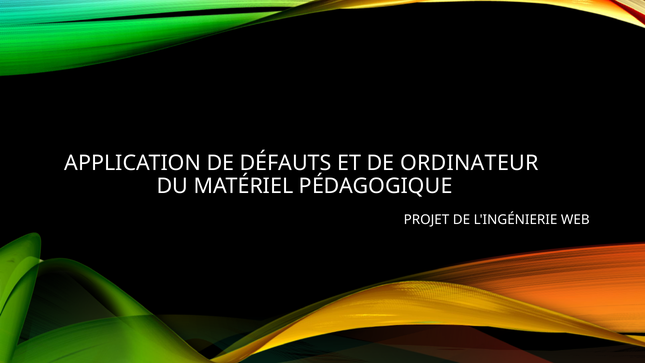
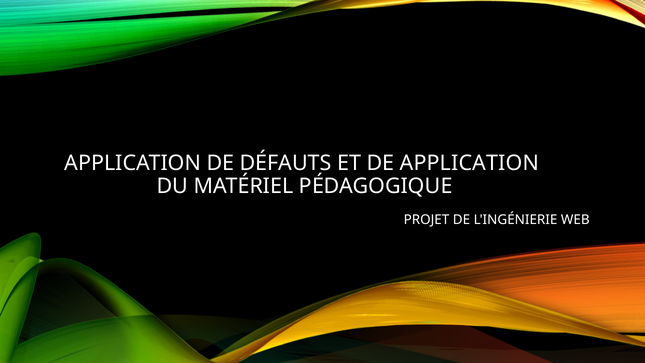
DE ORDINATEUR: ORDINATEUR -> APPLICATION
